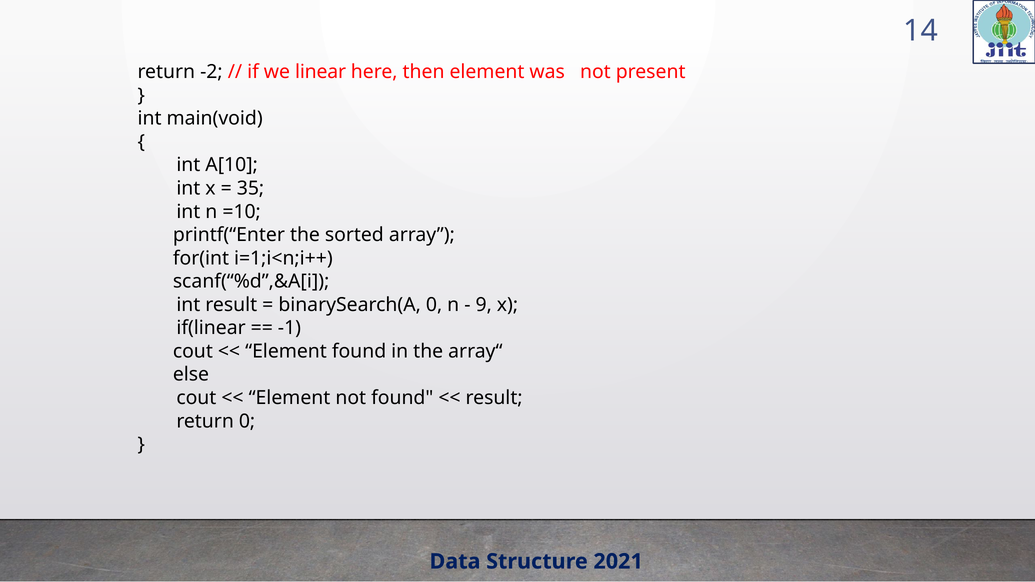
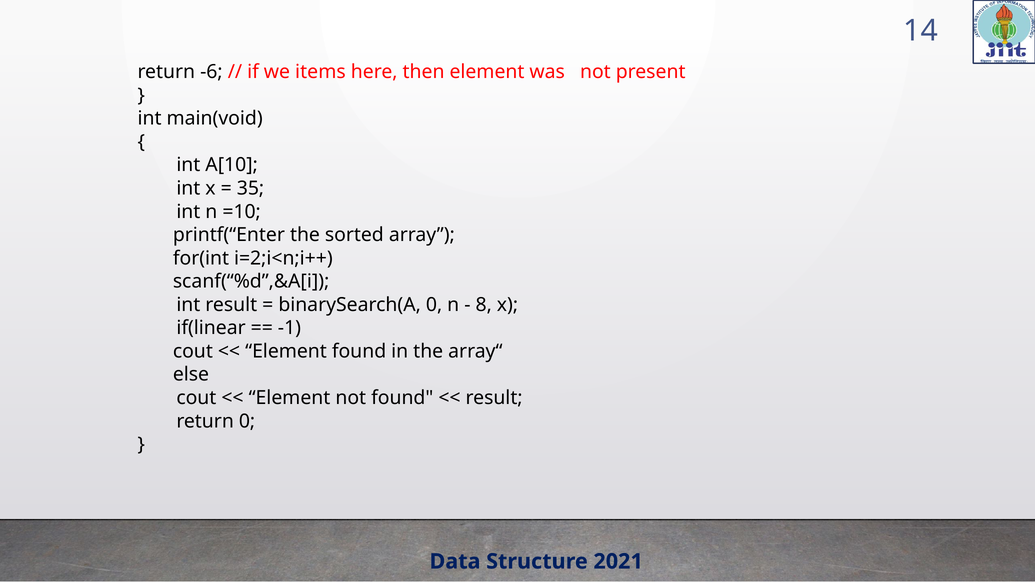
-2: -2 -> -6
linear: linear -> items
i=1;i<n;i++: i=1;i<n;i++ -> i=2;i<n;i++
9: 9 -> 8
